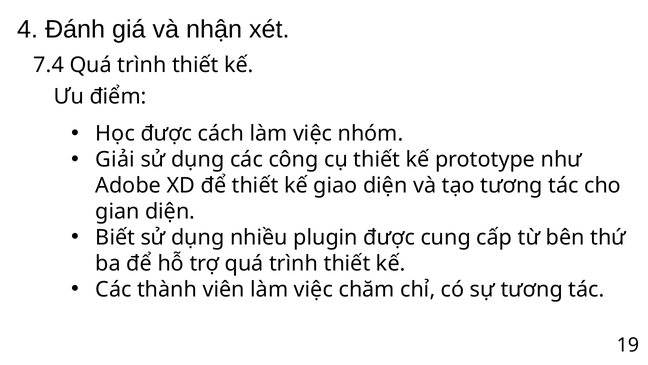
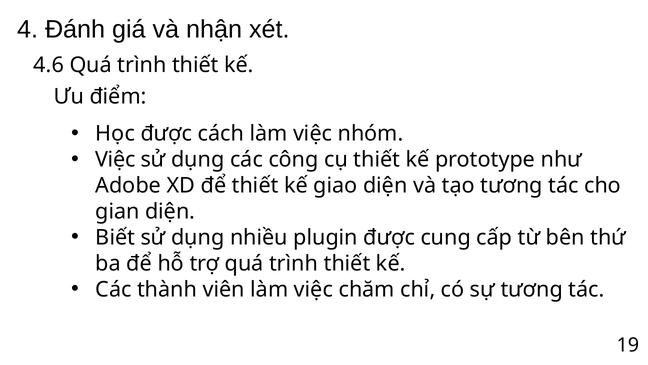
7.4: 7.4 -> 4.6
Giải at (115, 159): Giải -> Việc
